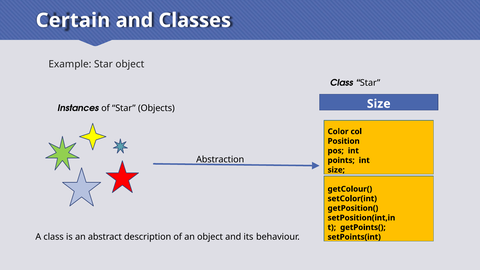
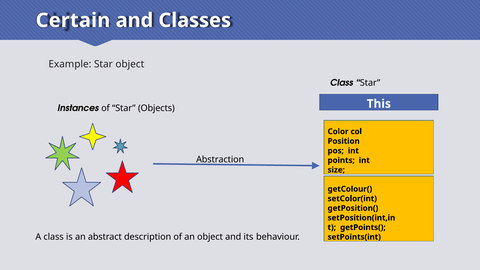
Size at (379, 104): Size -> This
